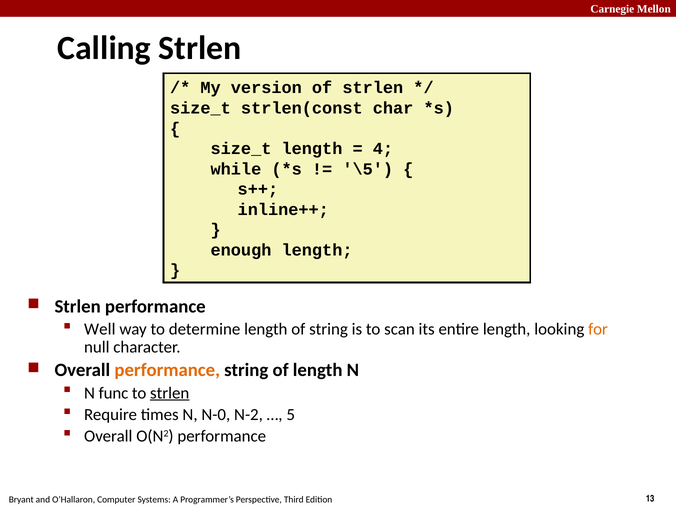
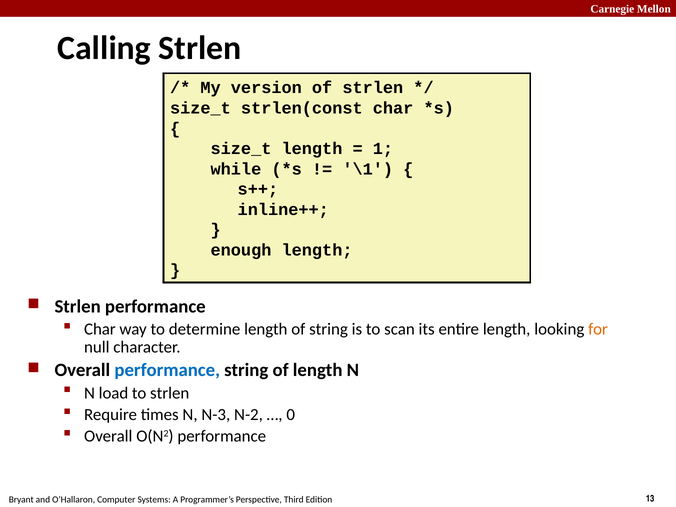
4: 4 -> 1
\5: \5 -> \1
Well at (100, 329): Well -> Char
performance at (167, 370) colour: orange -> blue
func: func -> load
strlen at (170, 393) underline: present -> none
N-0: N-0 -> N-3
5: 5 -> 0
